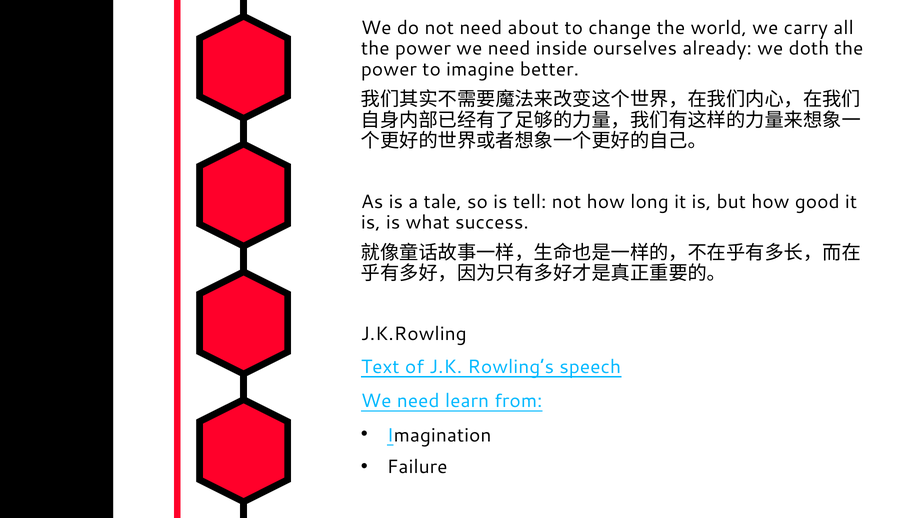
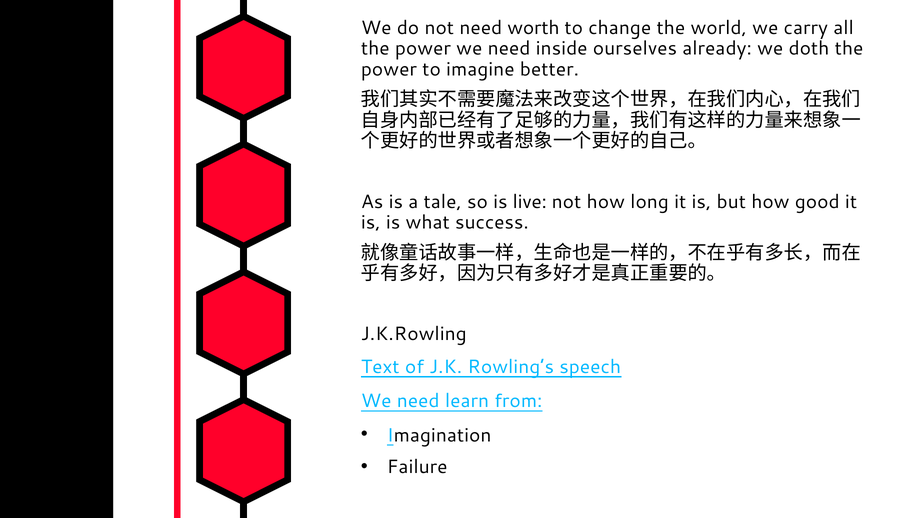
about: about -> worth
tell: tell -> live
